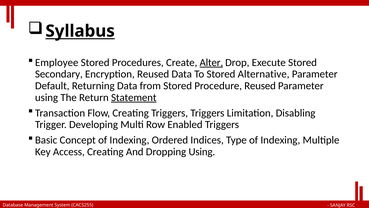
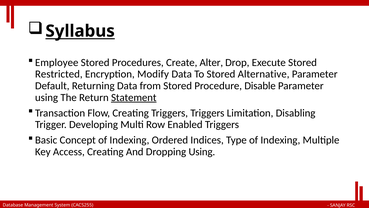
Alter underline: present -> none
Secondary: Secondary -> Restricted
Encryption Reused: Reused -> Modify
Procedure Reused: Reused -> Disable
